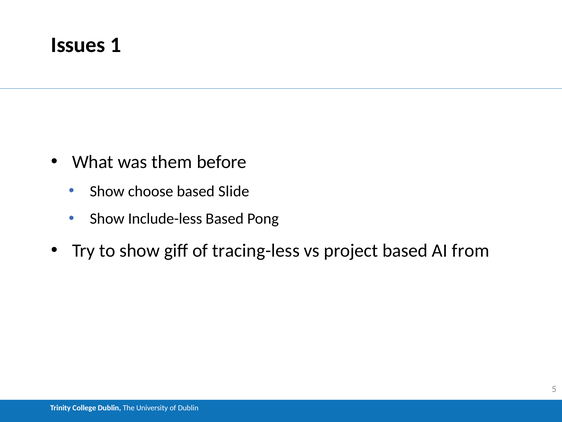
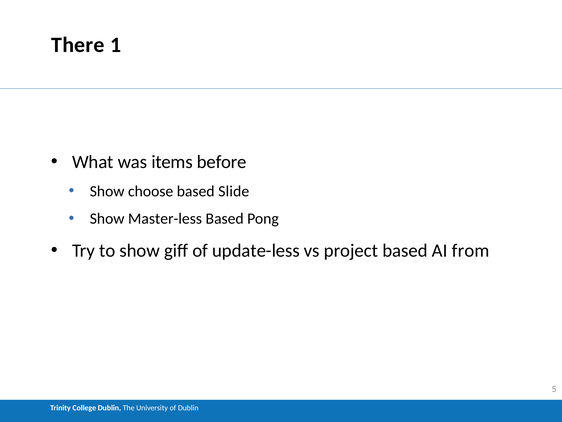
Issues: Issues -> There
them: them -> items
Include-less: Include-less -> Master-less
tracing-less: tracing-less -> update-less
